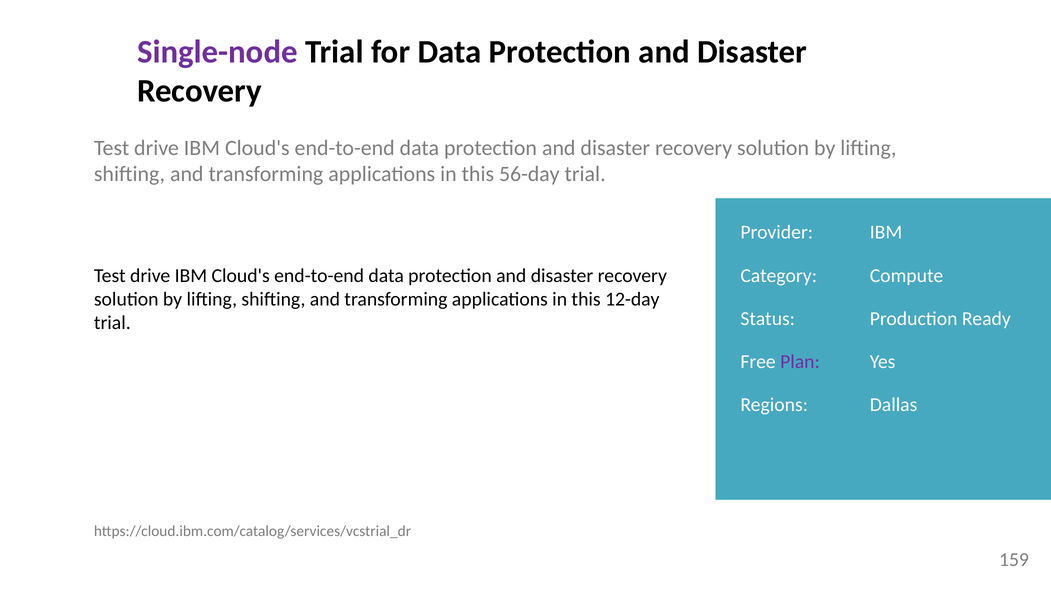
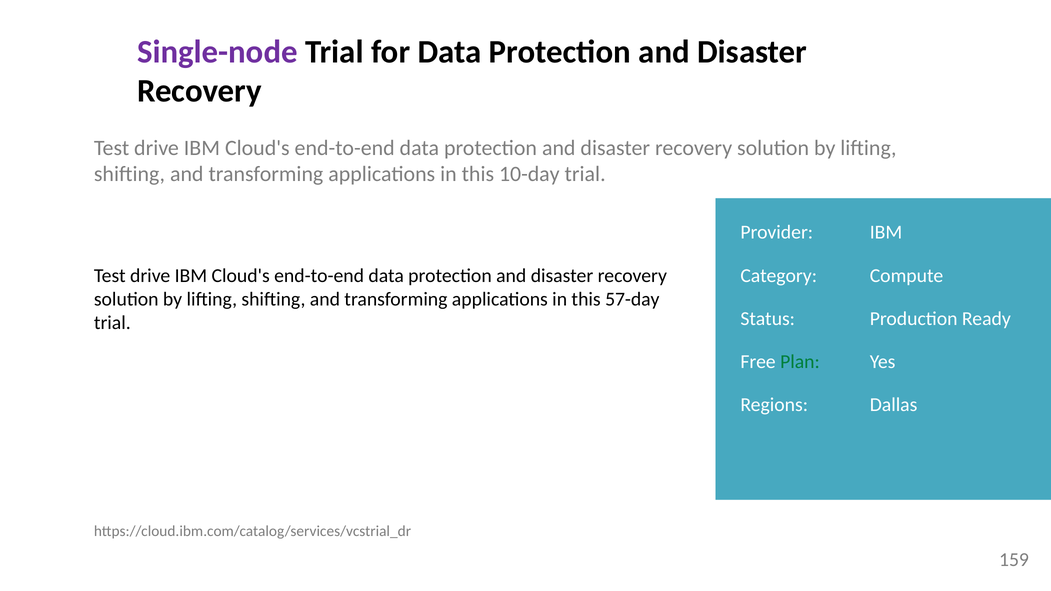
56-day: 56-day -> 10-day
12-day: 12-day -> 57-day
Plan colour: purple -> green
